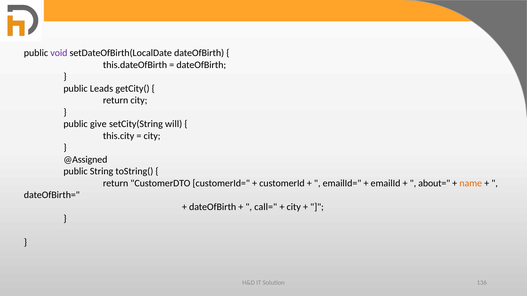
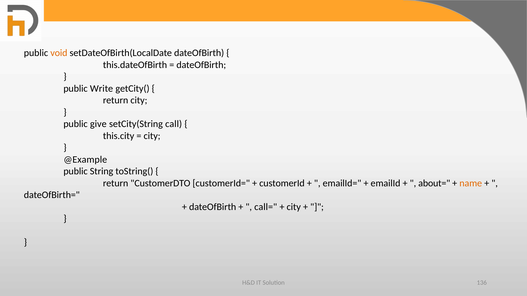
void colour: purple -> orange
Leads: Leads -> Write
will: will -> call
@Assigned: @Assigned -> @Example
